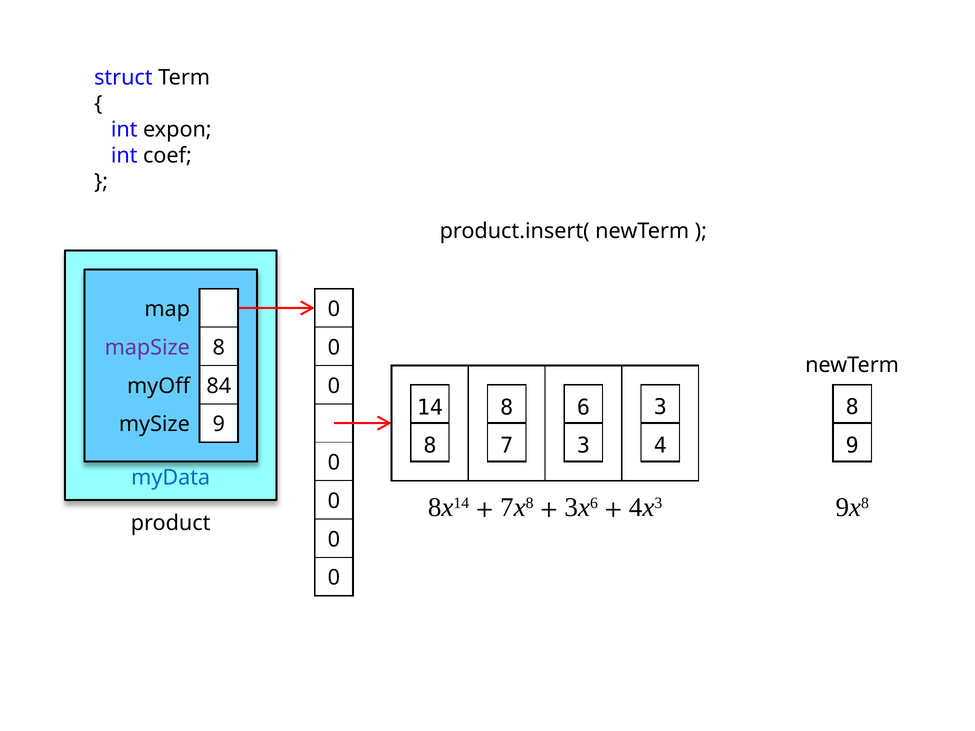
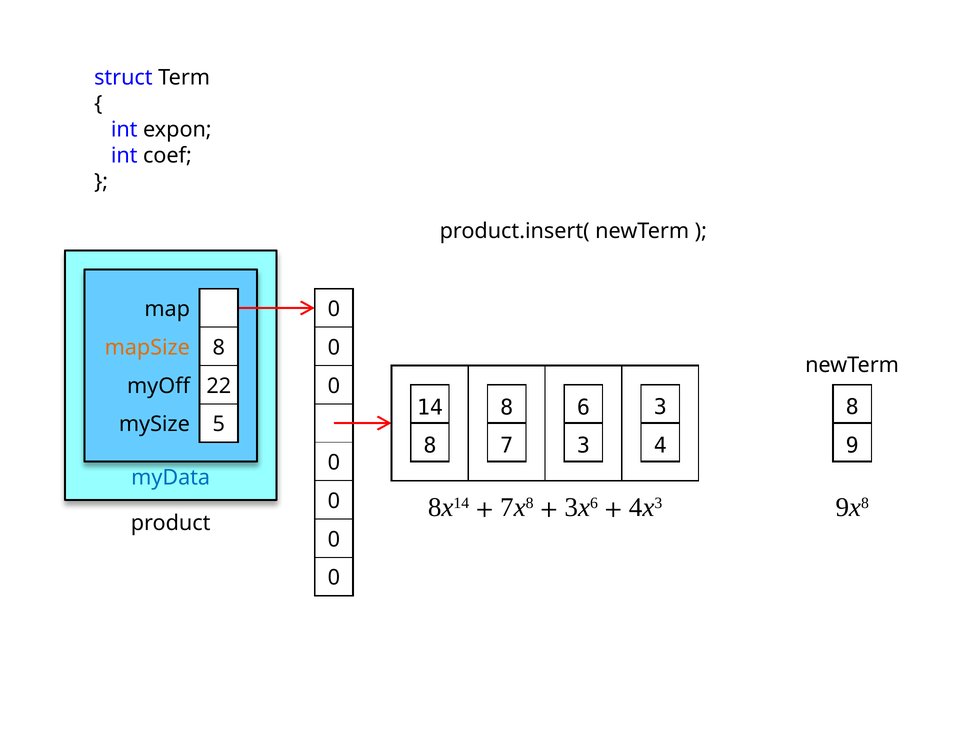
mapSize colour: purple -> orange
84: 84 -> 22
mySize 9: 9 -> 5
